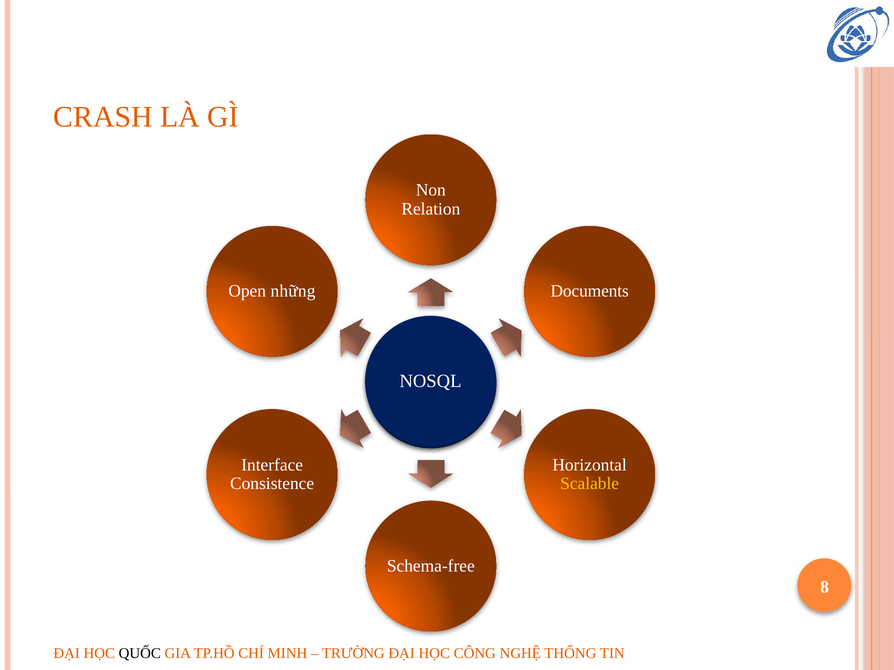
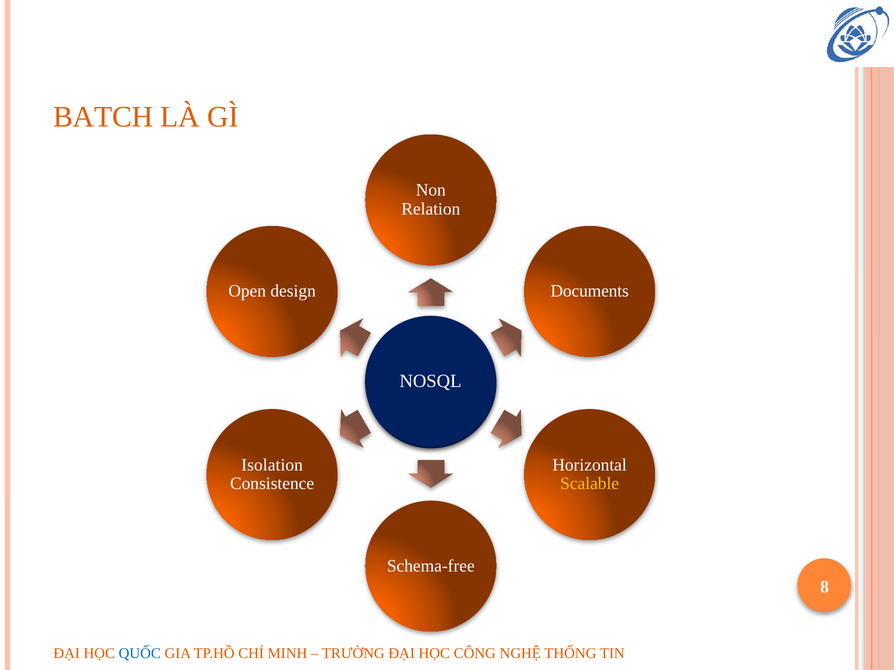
CRASH: CRASH -> BATCH
những: những -> design
Interface: Interface -> Isolation
QUỐC colour: black -> blue
